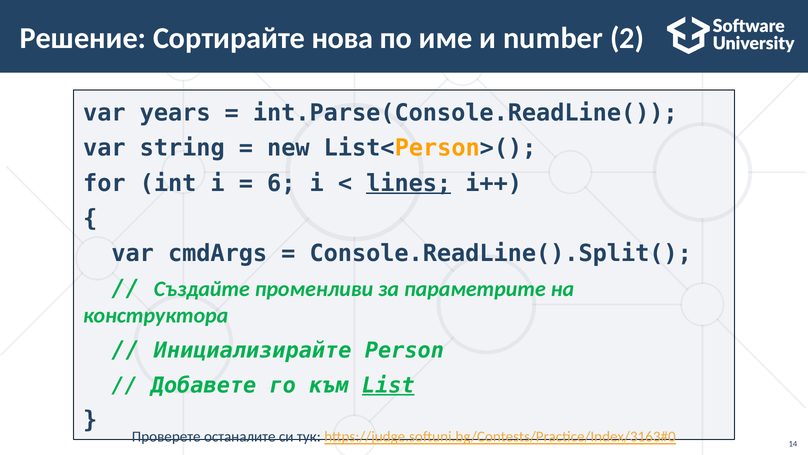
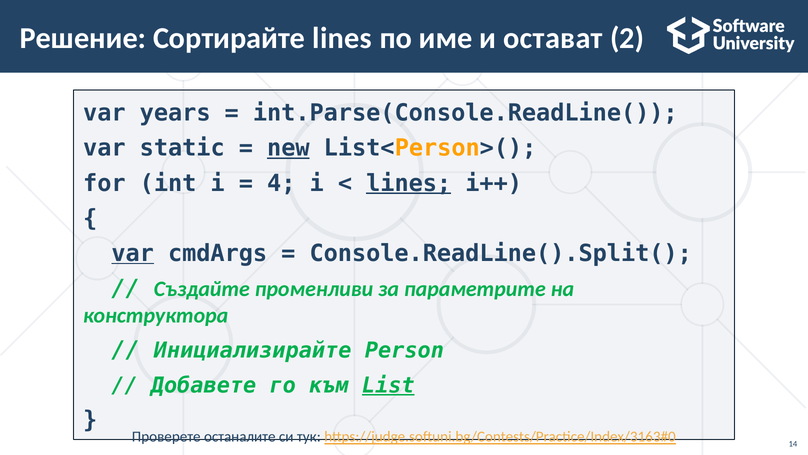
Сортирайте нова: нова -> lines
number: number -> остават
string: string -> static
new underline: none -> present
6: 6 -> 4
var at (133, 253) underline: none -> present
